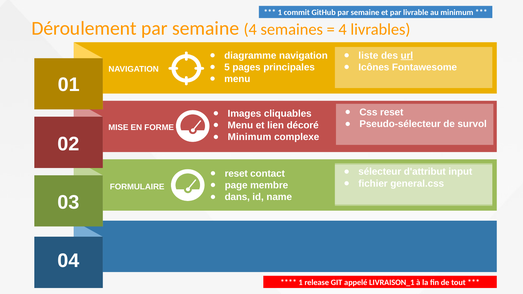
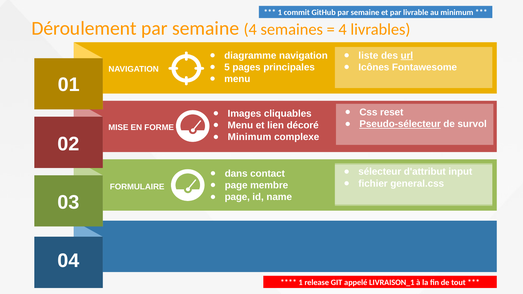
Pseudo-sélecteur underline: none -> present
reset at (236, 174): reset -> dans
dans at (237, 197): dans -> page
